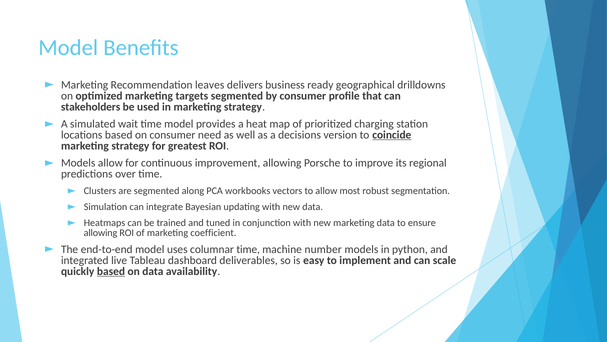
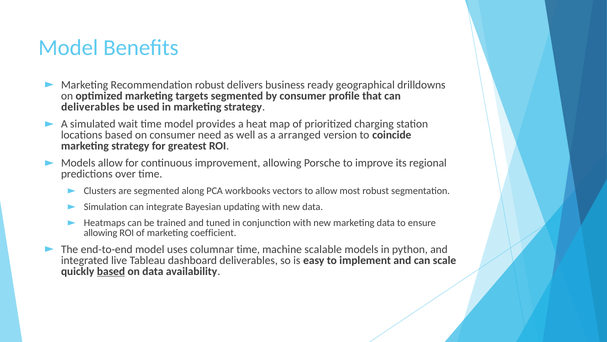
Recommendation leaves: leaves -> robust
stakeholders at (91, 107): stakeholders -> deliverables
decisions: decisions -> arranged
coincide underline: present -> none
number: number -> scalable
